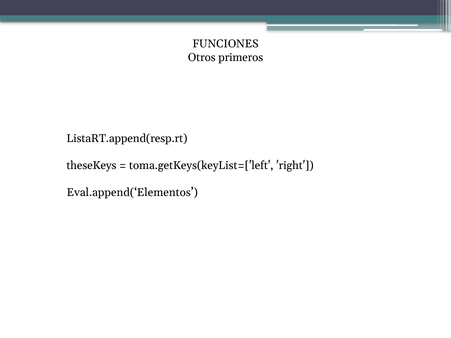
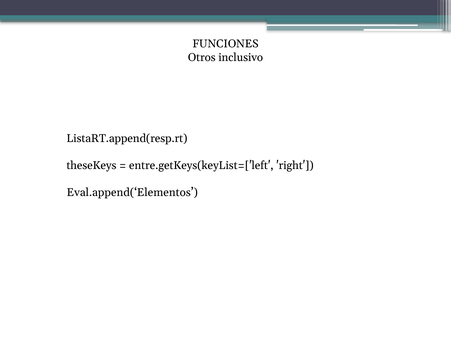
primeros: primeros -> inclusivo
toma.getKeys(keyList=['left: toma.getKeys(keyList=['left -> entre.getKeys(keyList=['left
